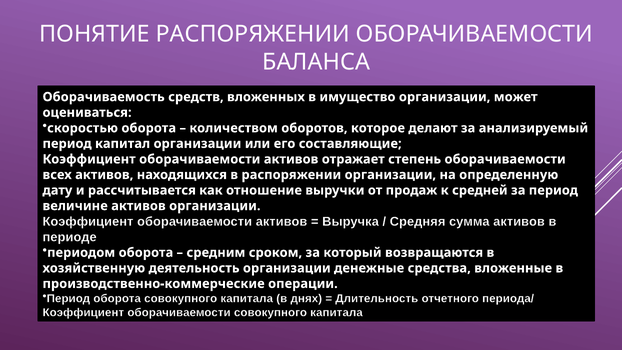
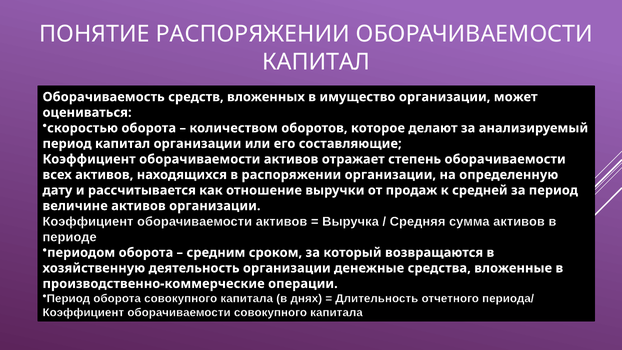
БАЛАНСА at (316, 62): БАЛАНСА -> КАПИТАЛ
